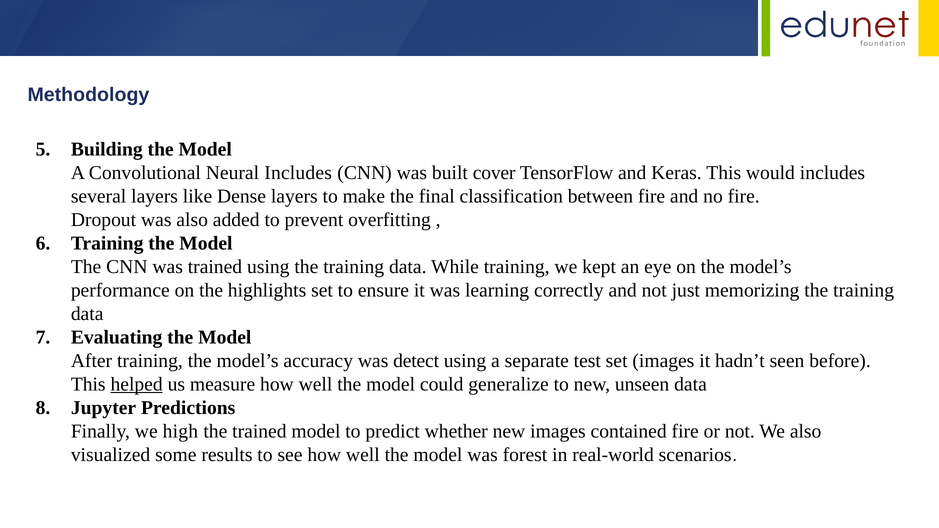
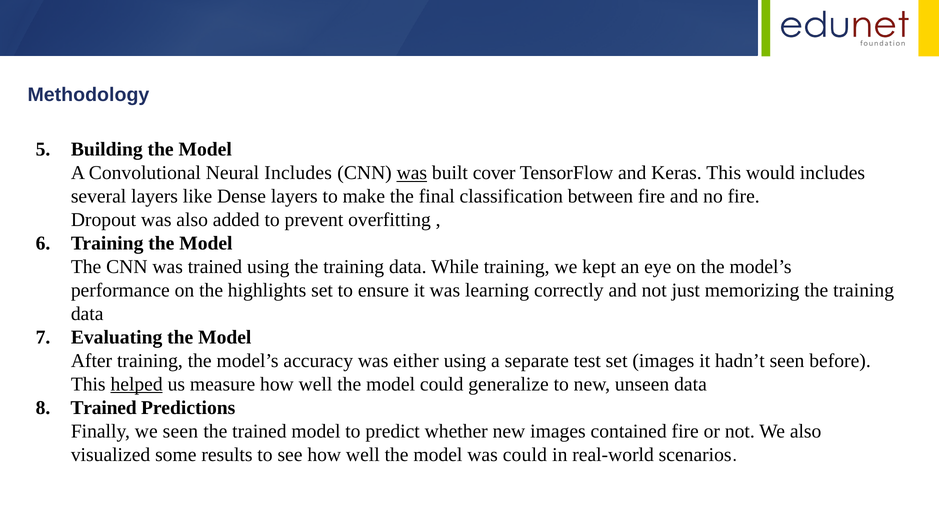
was at (412, 173) underline: none -> present
detect: detect -> either
Jupyter at (104, 408): Jupyter -> Trained
we high: high -> seen
was forest: forest -> could
